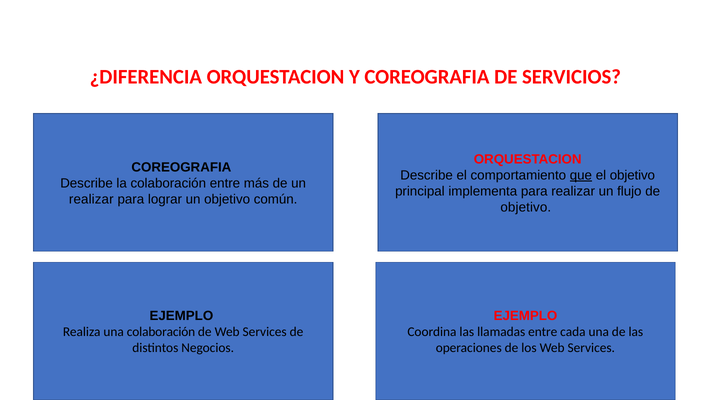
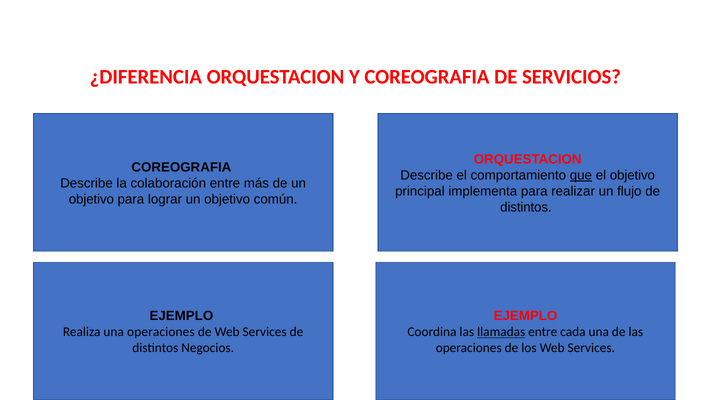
realizar at (91, 199): realizar -> objetivo
objetivo at (526, 207): objetivo -> distintos
una colaboración: colaboración -> operaciones
llamadas underline: none -> present
